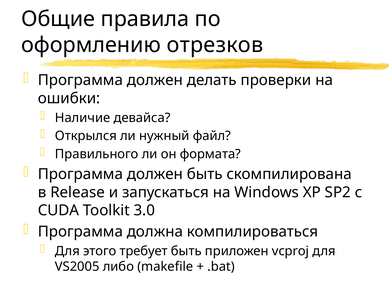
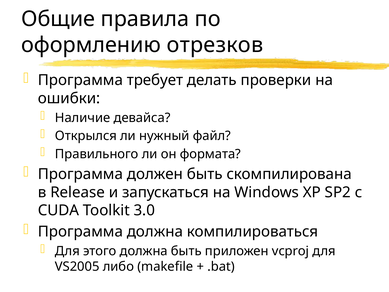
должен at (155, 80): должен -> требует
этого требует: требует -> должна
